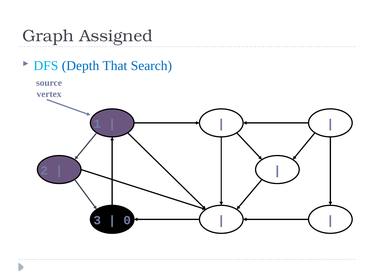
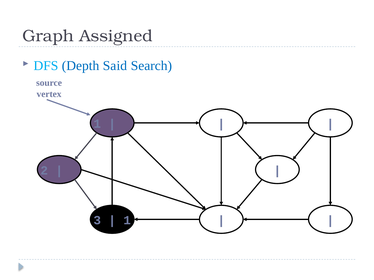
That: That -> Said
0 at (127, 221): 0 -> 1
